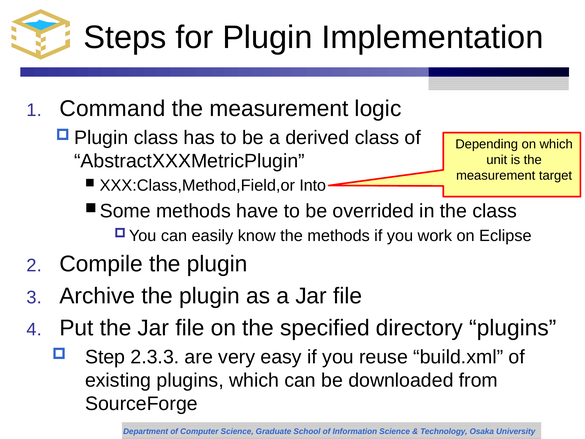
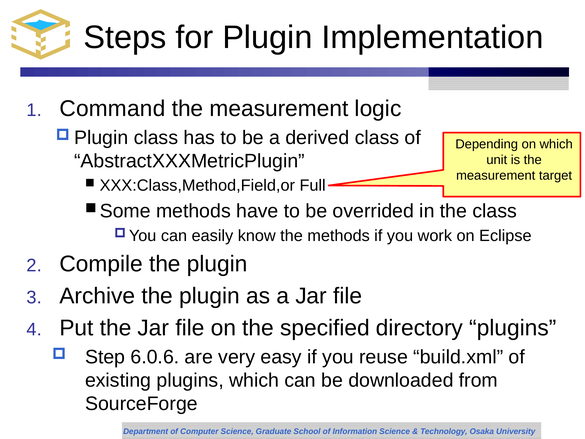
Into: Into -> Full
2.3.3: 2.3.3 -> 6.0.6
